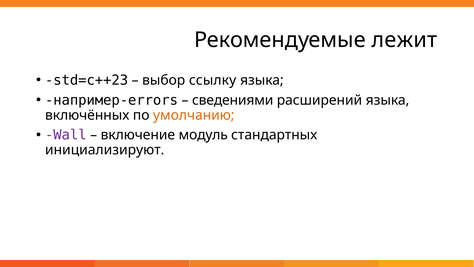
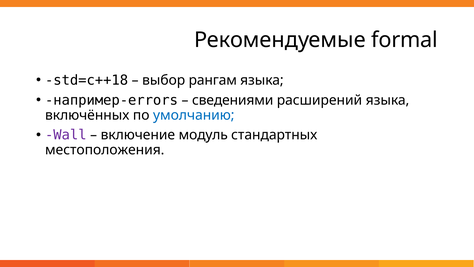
лежит: лежит -> formal
std=c++23: std=c++23 -> std=c++18
ссылку: ссылку -> рангам
умолчанию colour: orange -> blue
инициализируют: инициализируют -> местоположения
